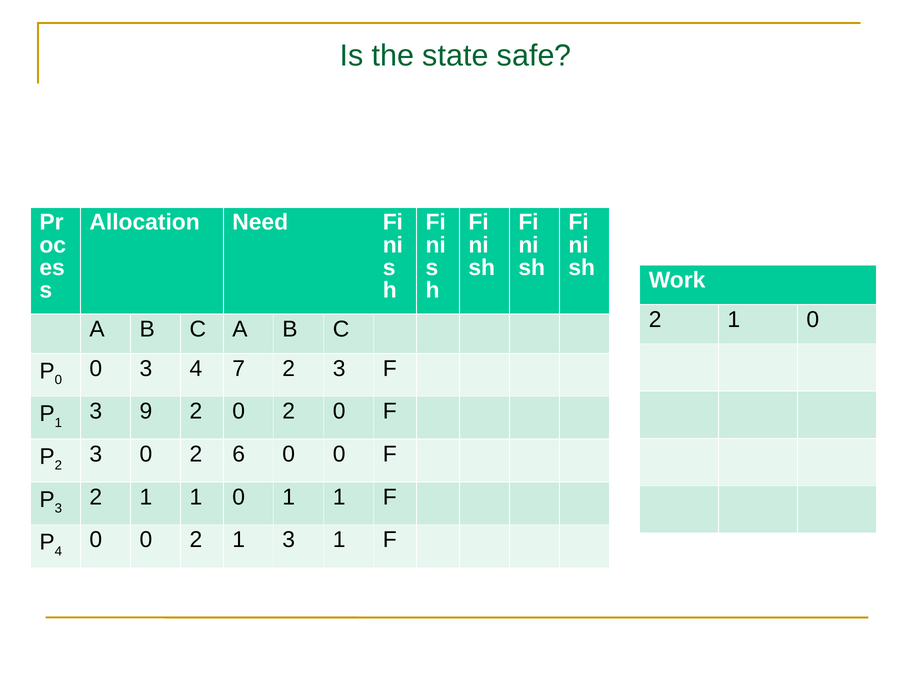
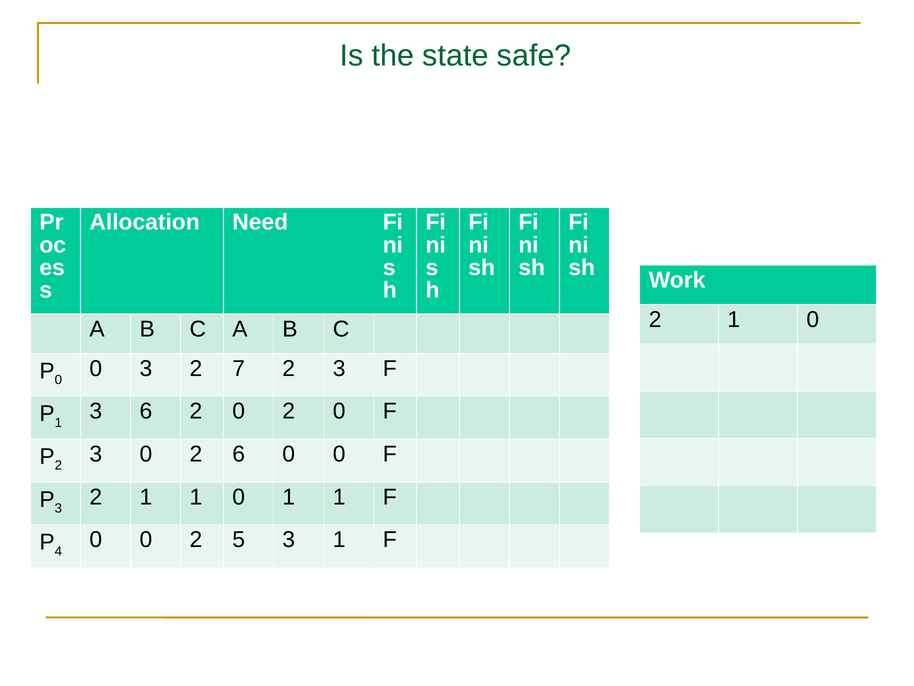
0 3 4: 4 -> 2
3 9: 9 -> 6
0 2 1: 1 -> 5
